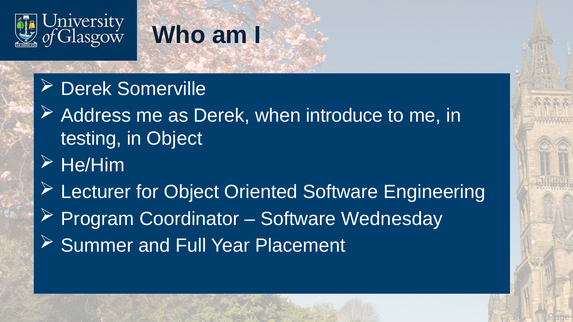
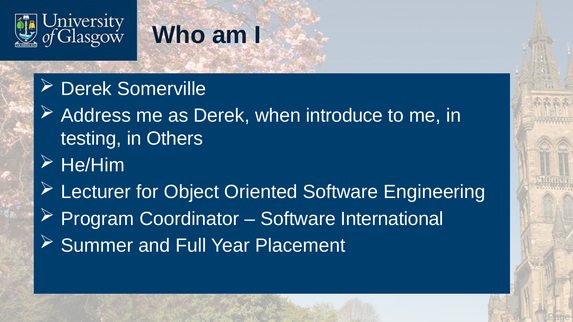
in Object: Object -> Others
Wednesday: Wednesday -> International
